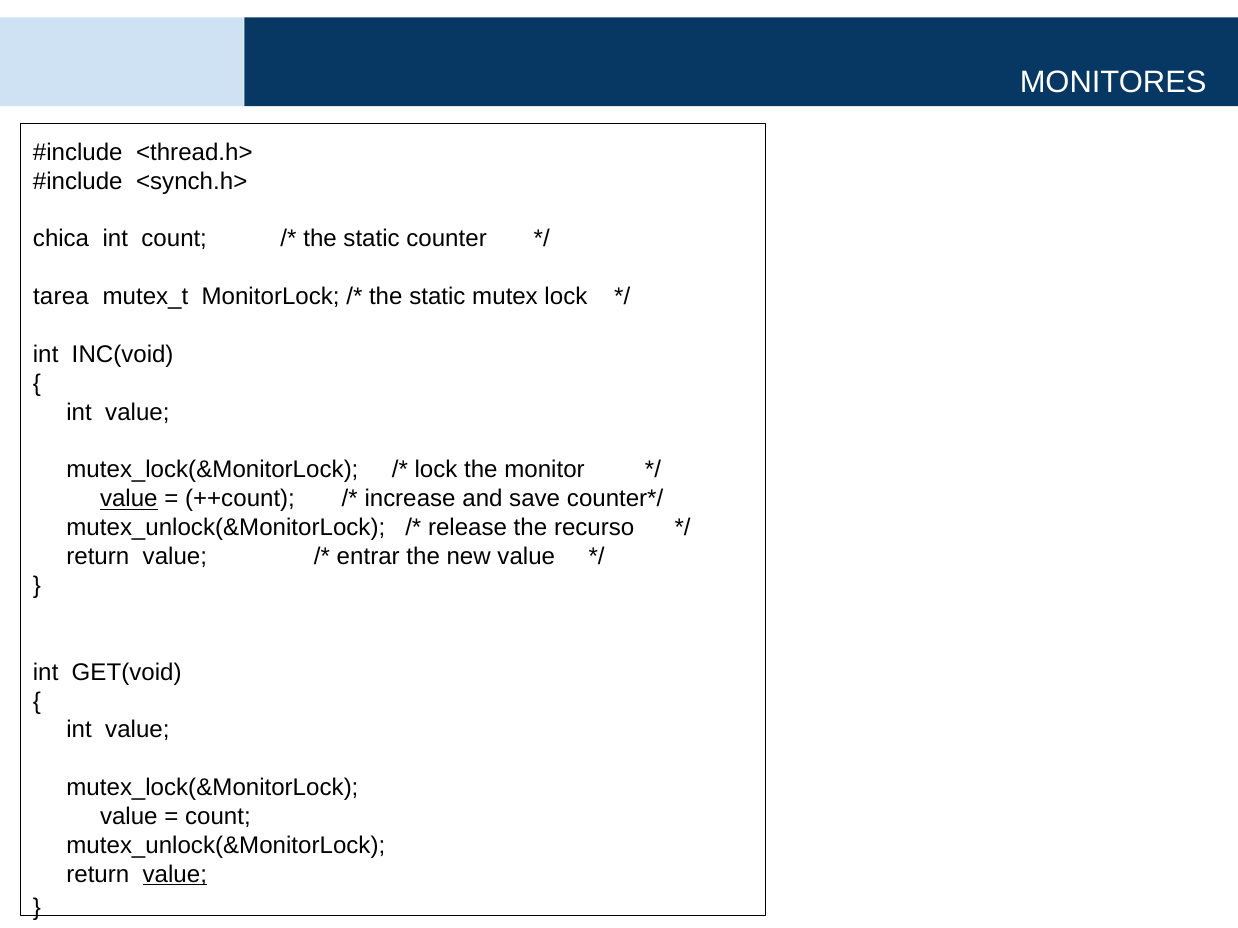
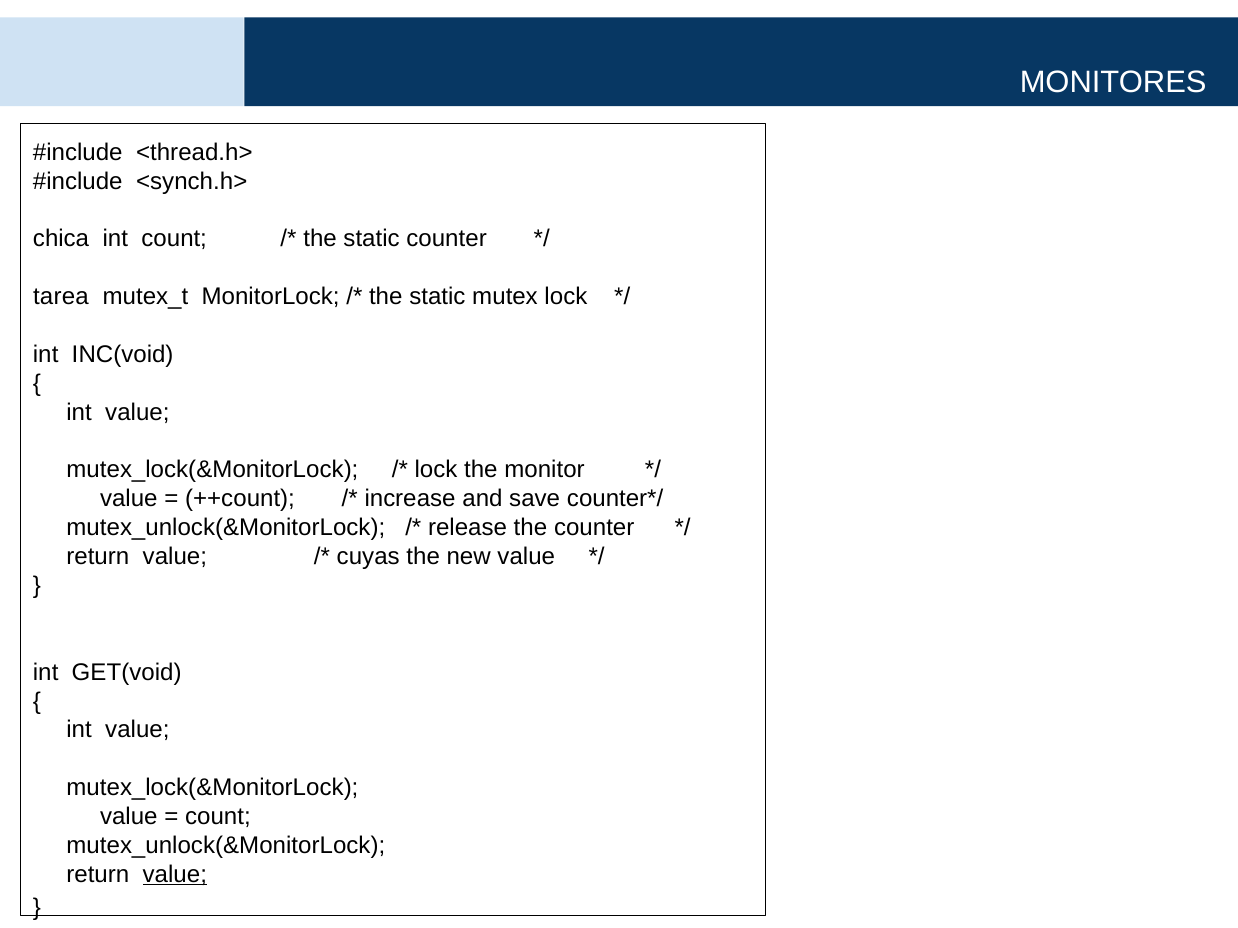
value at (129, 499) underline: present -> none
the recurso: recurso -> counter
entrar: entrar -> cuyas
